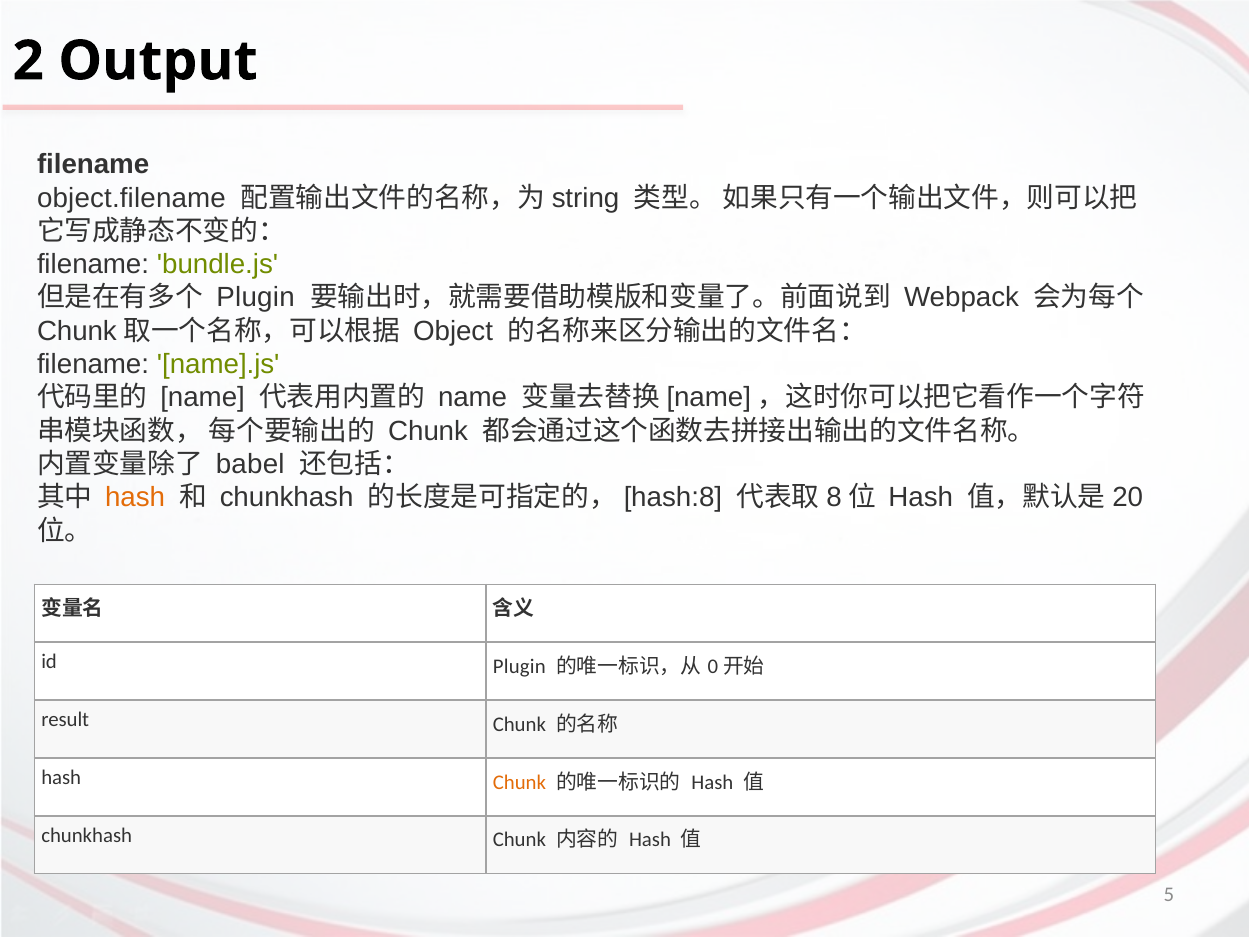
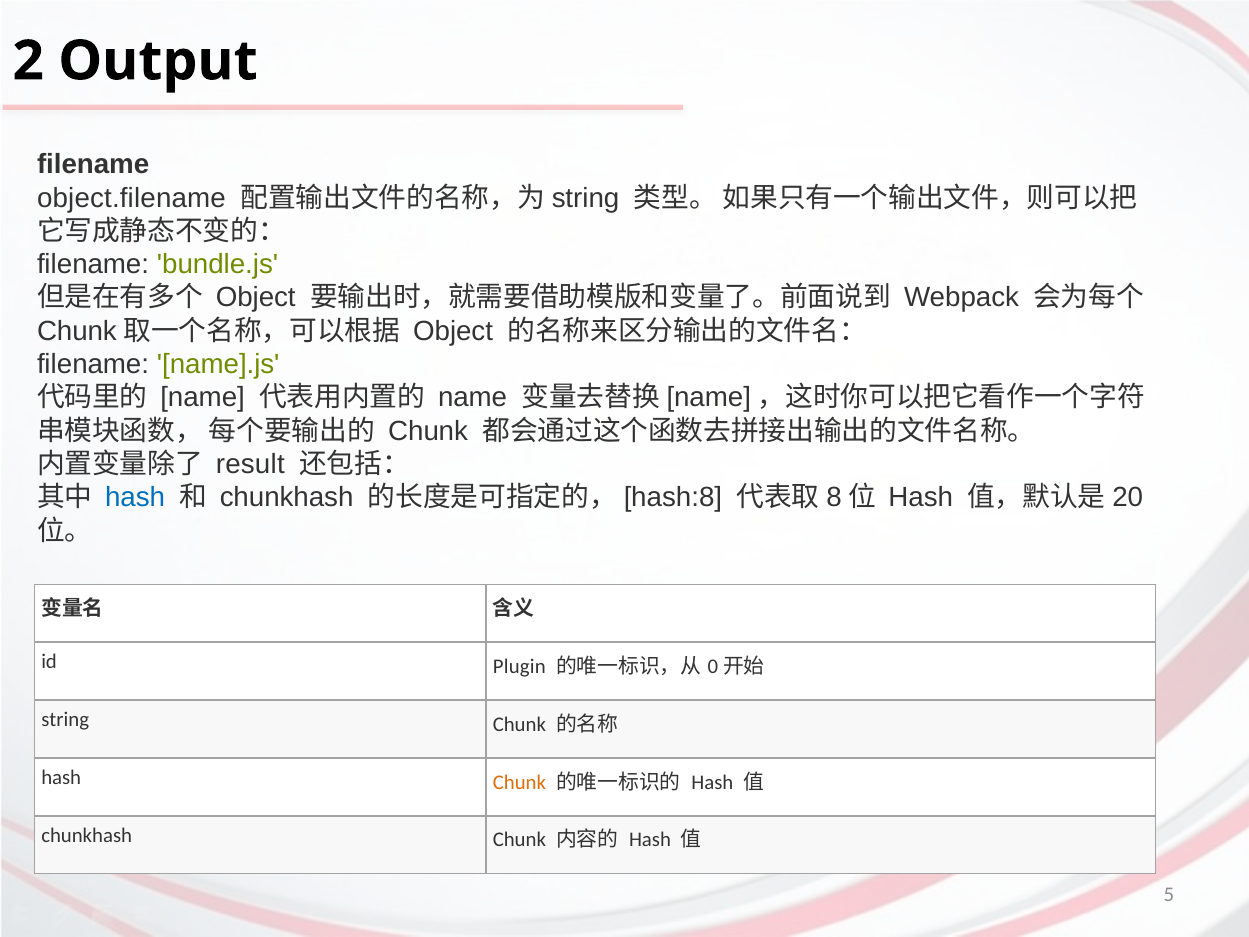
Plugin at (256, 298): Plugin -> Object
babel: babel -> result
hash at (135, 497) colour: orange -> blue
result at (65, 720): result -> string
